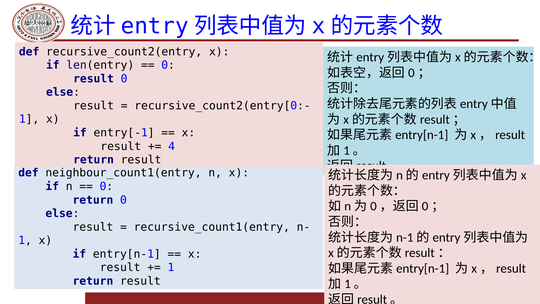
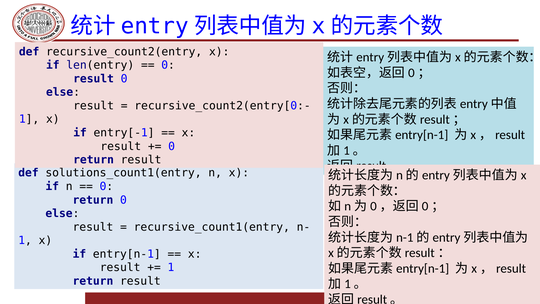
4 at (172, 146): 4 -> 0
neighbour_count1(entry: neighbour_count1(entry -> solutions_count1(entry
